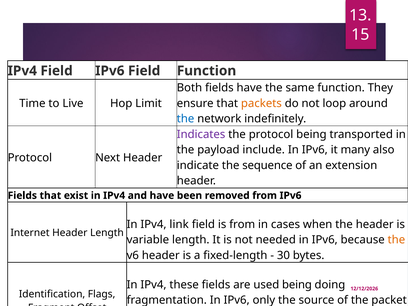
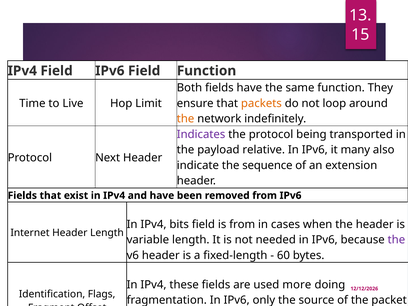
the at (186, 119) colour: blue -> orange
include: include -> relative
link: link -> bits
the at (396, 240) colour: orange -> purple
30: 30 -> 60
used being: being -> more
